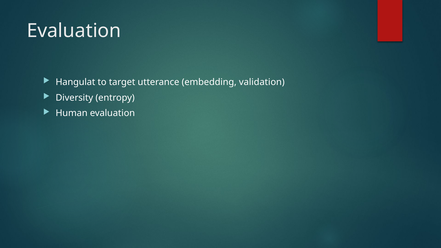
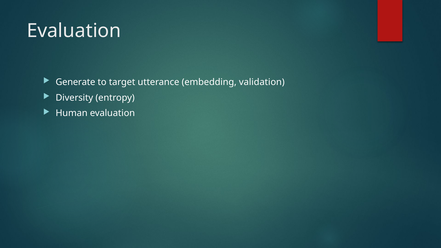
Hangulat: Hangulat -> Generate
